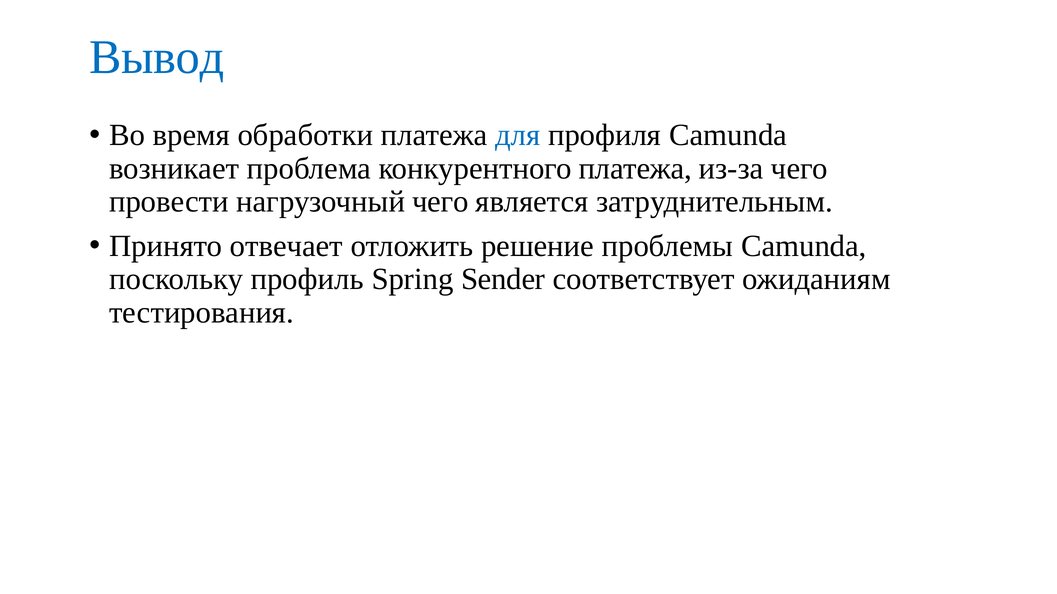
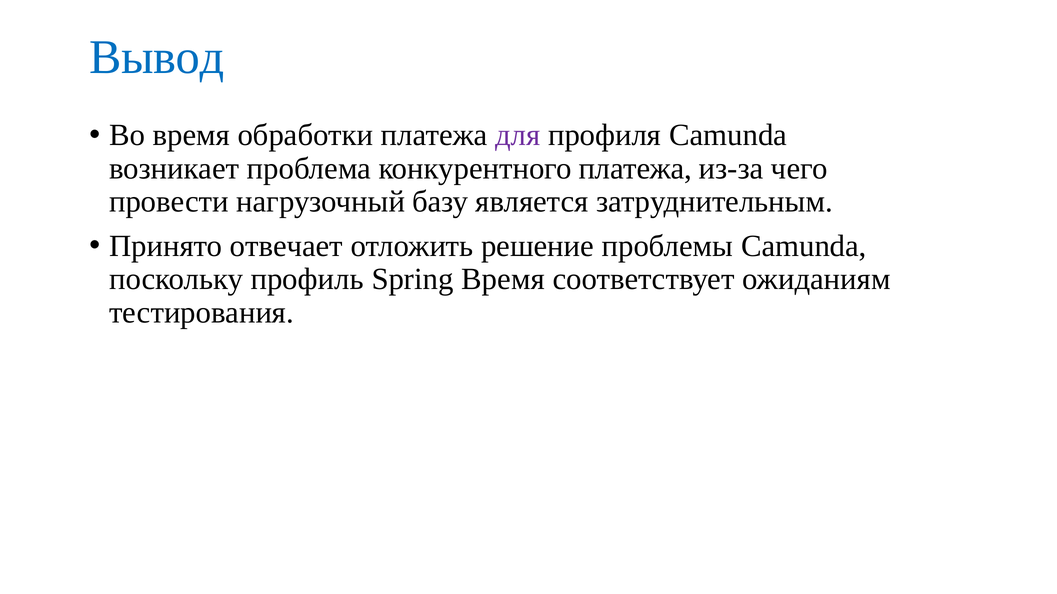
для colour: blue -> purple
нагрузочный чего: чего -> базу
Spring Sender: Sender -> Время
